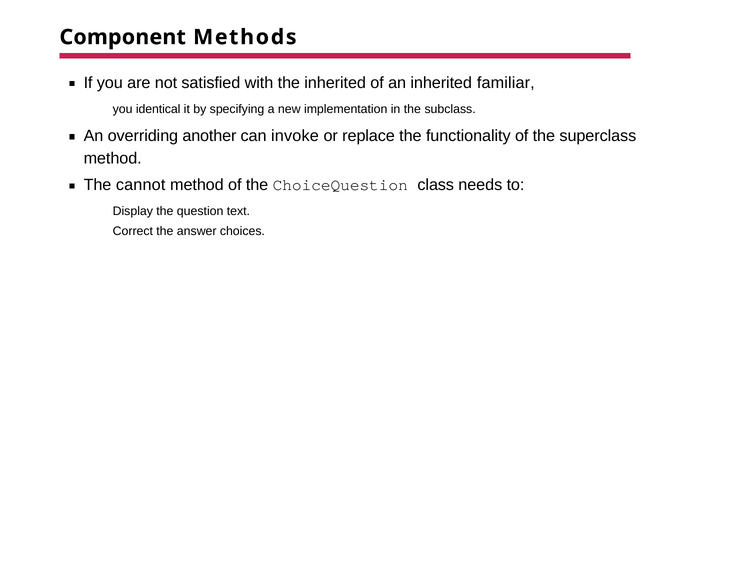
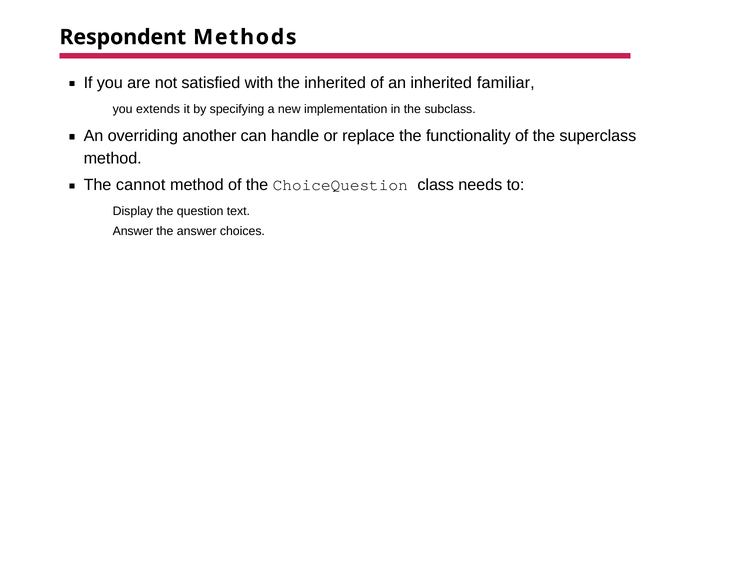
Component: Component -> Respondent
identical: identical -> extends
invoke: invoke -> handle
Correct at (133, 231): Correct -> Answer
